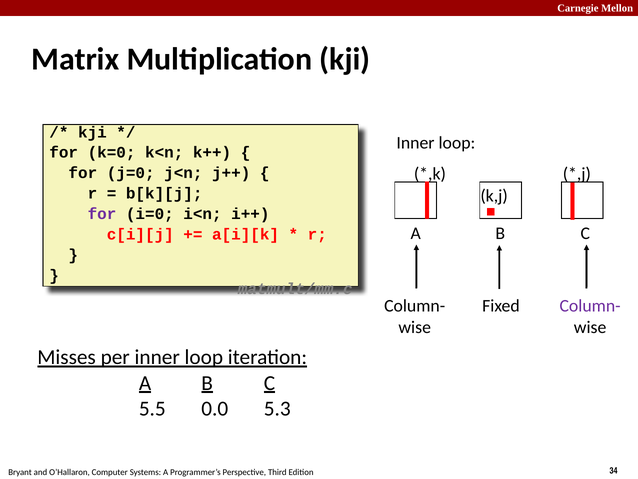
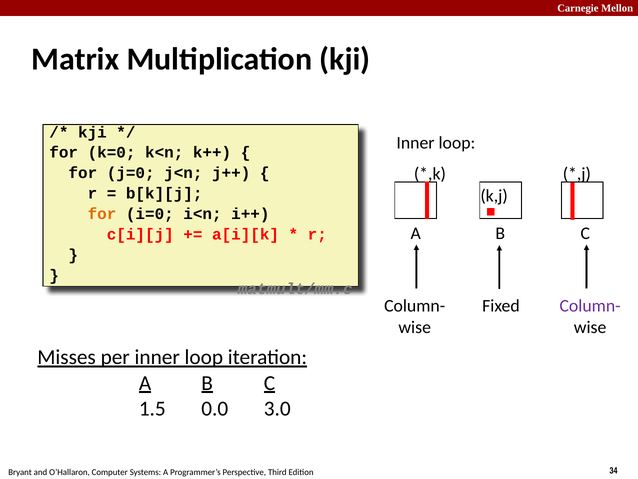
for at (102, 214) colour: purple -> orange
5.5: 5.5 -> 1.5
5.3: 5.3 -> 3.0
